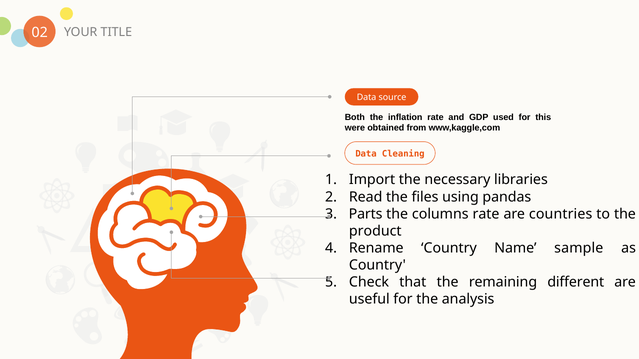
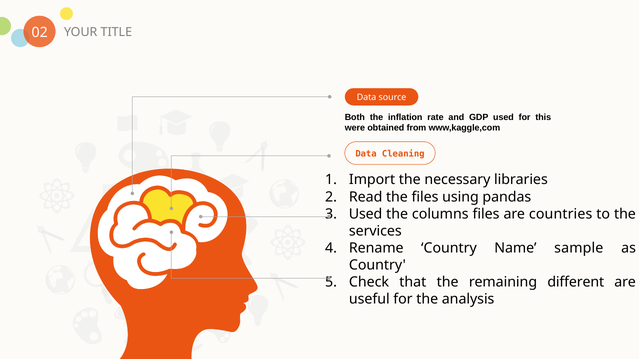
Parts at (366, 214): Parts -> Used
columns rate: rate -> files
product: product -> services
